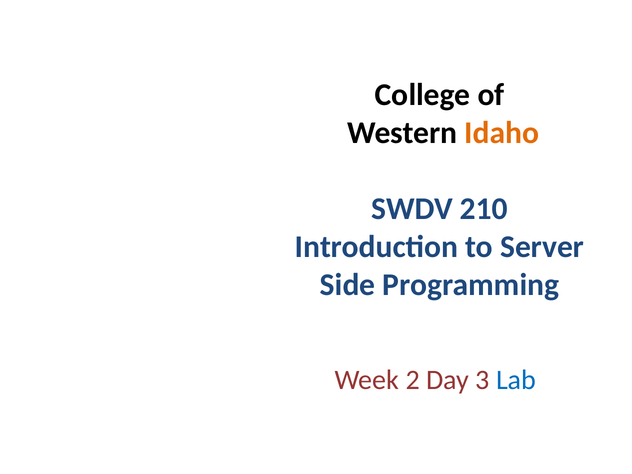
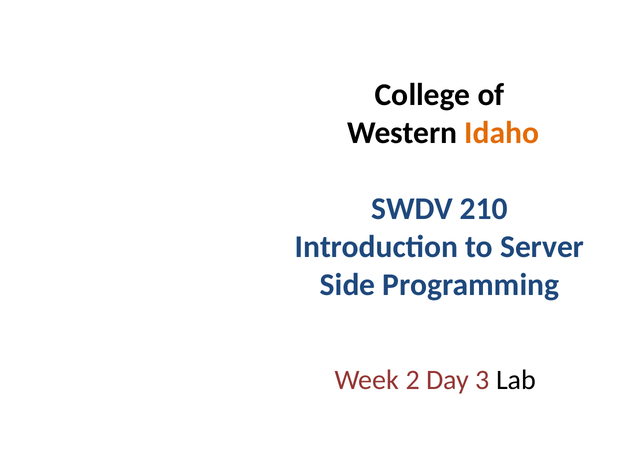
Lab colour: blue -> black
